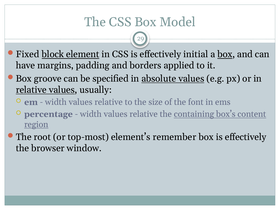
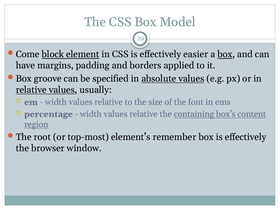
Fixed: Fixed -> Come
initial: initial -> easier
